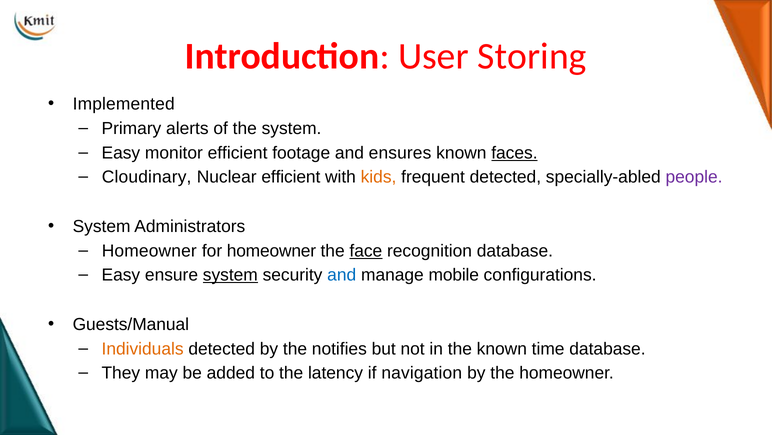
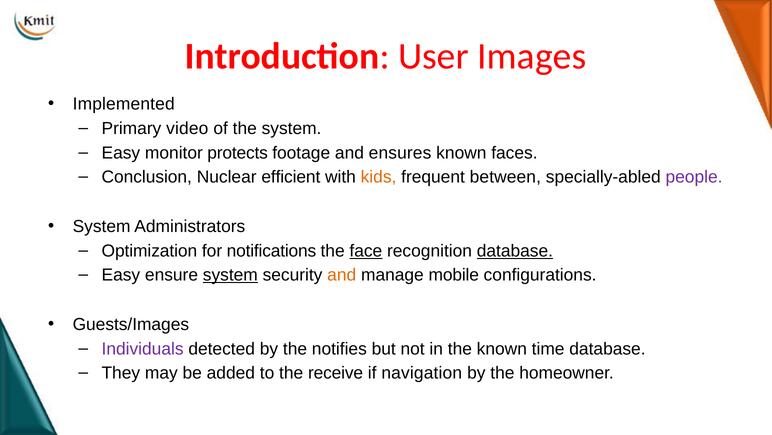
Storing: Storing -> Images
alerts: alerts -> video
monitor efficient: efficient -> protects
faces underline: present -> none
Cloudinary: Cloudinary -> Conclusion
frequent detected: detected -> between
Homeowner at (149, 250): Homeowner -> Optimization
for homeowner: homeowner -> notifications
database at (515, 250) underline: none -> present
and at (342, 275) colour: blue -> orange
Guests/Manual: Guests/Manual -> Guests/Images
Individuals colour: orange -> purple
latency: latency -> receive
